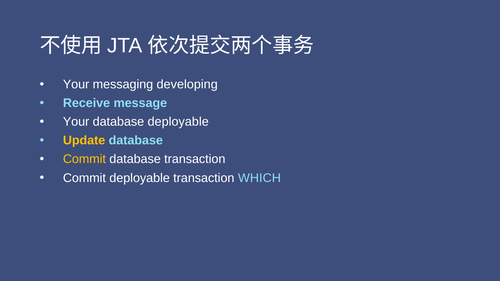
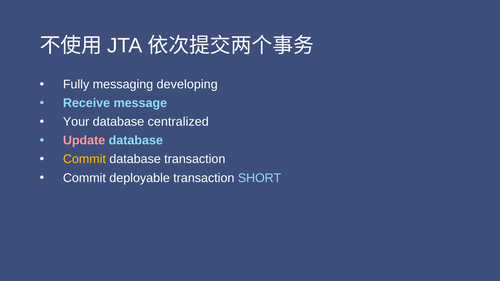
Your at (76, 85): Your -> Fully
database deployable: deployable -> centralized
Update colour: yellow -> pink
WHICH: WHICH -> SHORT
